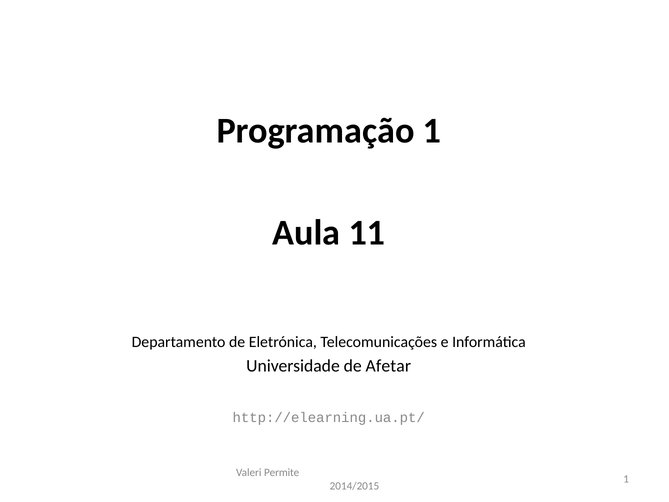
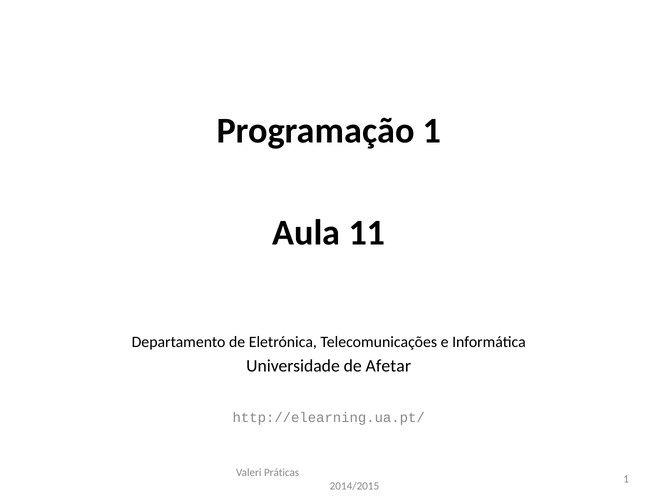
Permite: Permite -> Práticas
